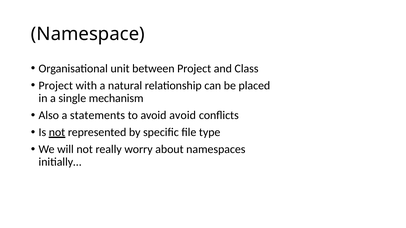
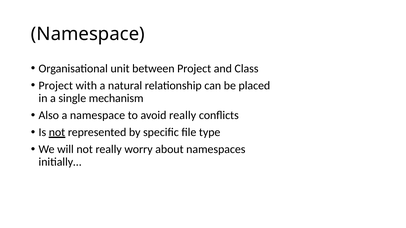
a statements: statements -> namespace
avoid avoid: avoid -> really
